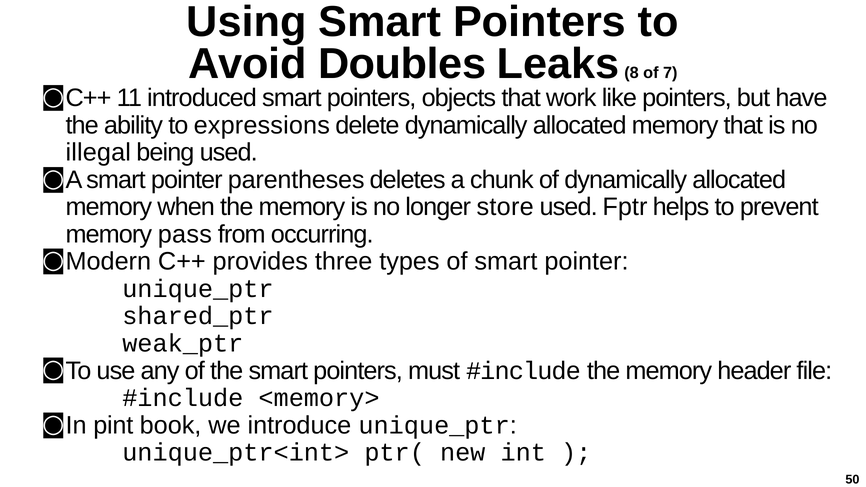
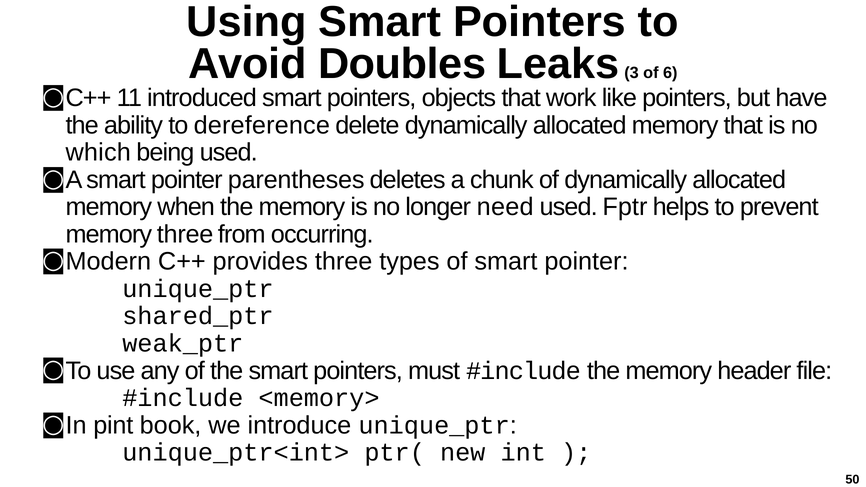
8: 8 -> 3
7: 7 -> 6
expressions: expressions -> dereference
illegal: illegal -> which
store: store -> need
memory pass: pass -> three
